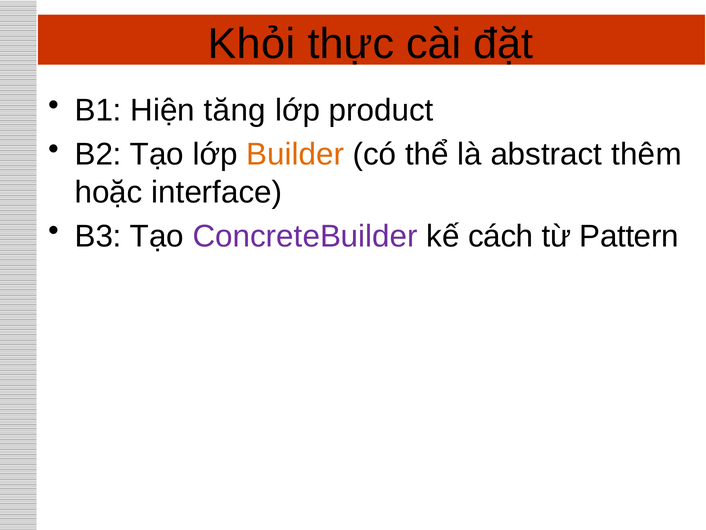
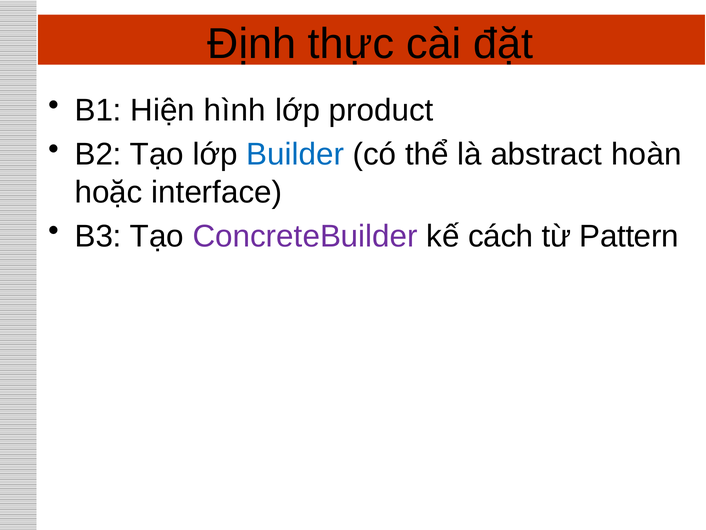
Khỏi: Khỏi -> Định
tăng: tăng -> hình
Builder colour: orange -> blue
thêm: thêm -> hoàn
